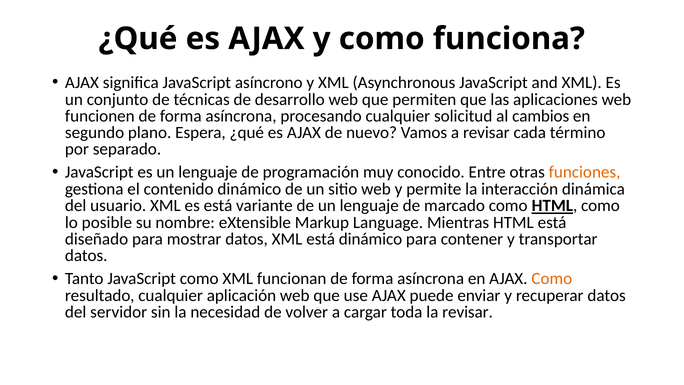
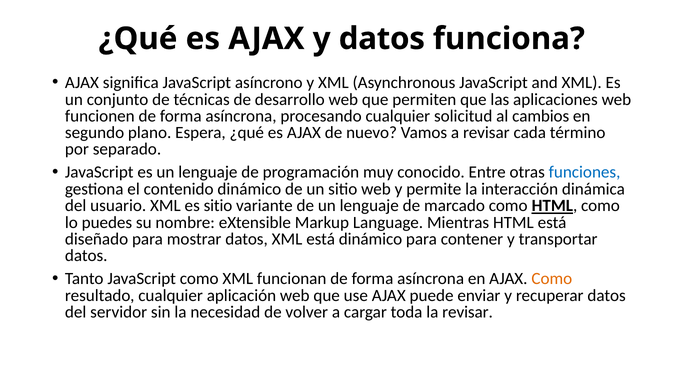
y como: como -> datos
funciones colour: orange -> blue
es está: está -> sitio
posible: posible -> puedes
